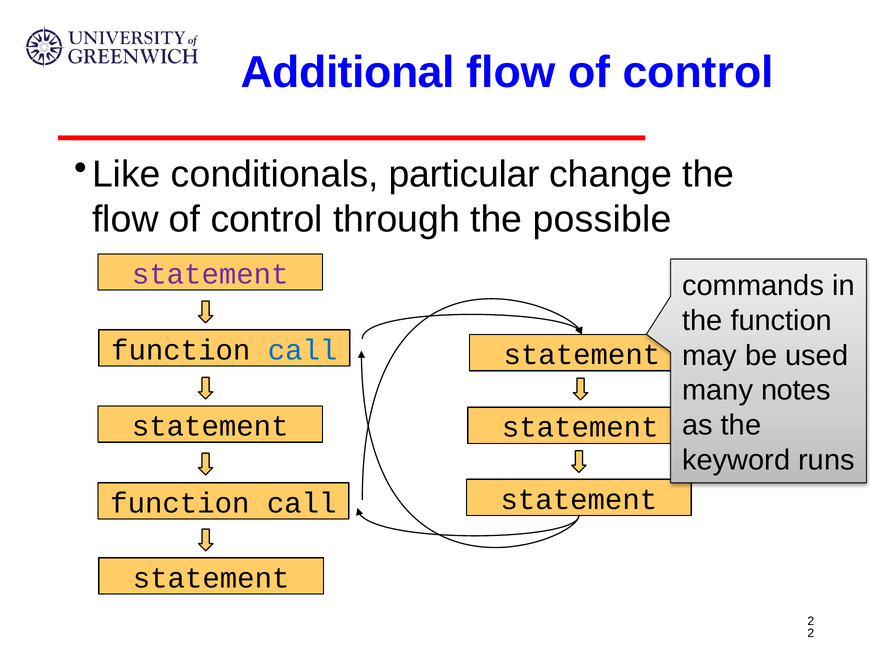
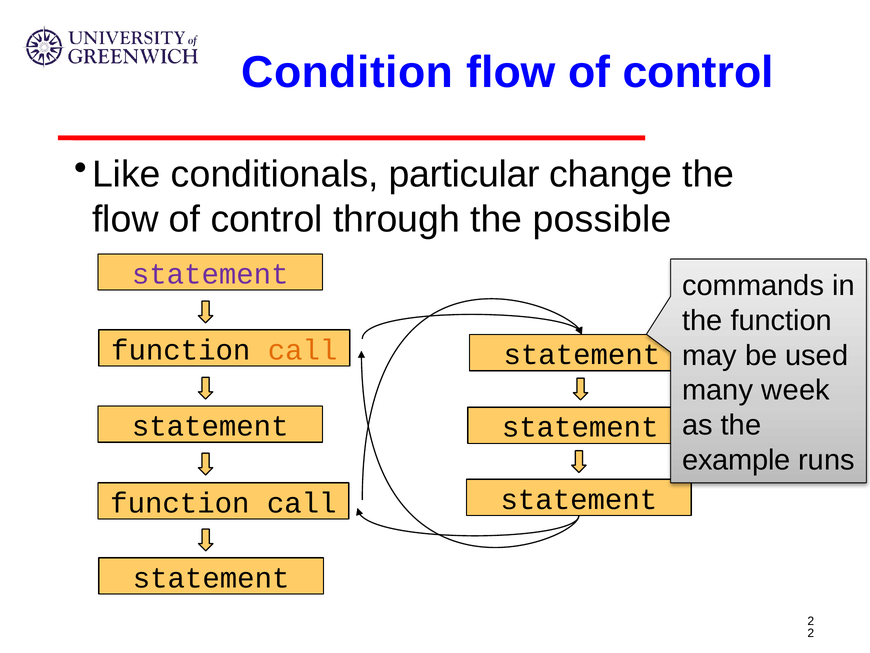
Additional: Additional -> Condition
call at (303, 350) colour: blue -> orange
notes: notes -> week
keyword: keyword -> example
